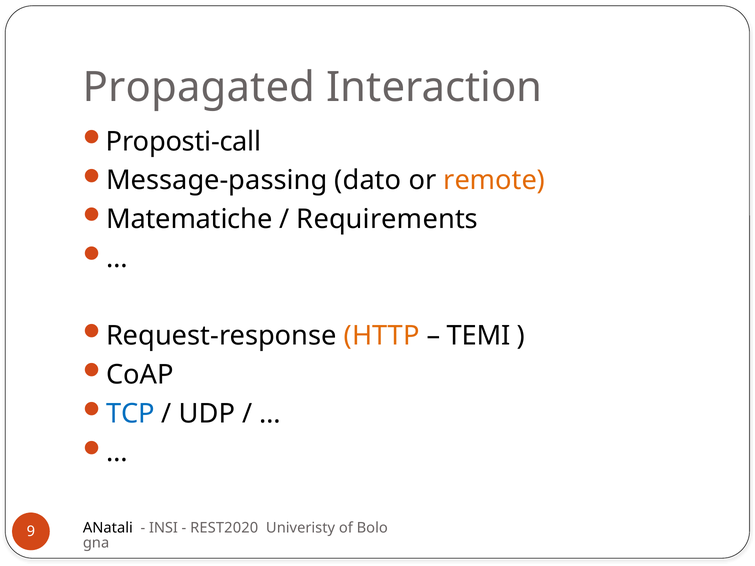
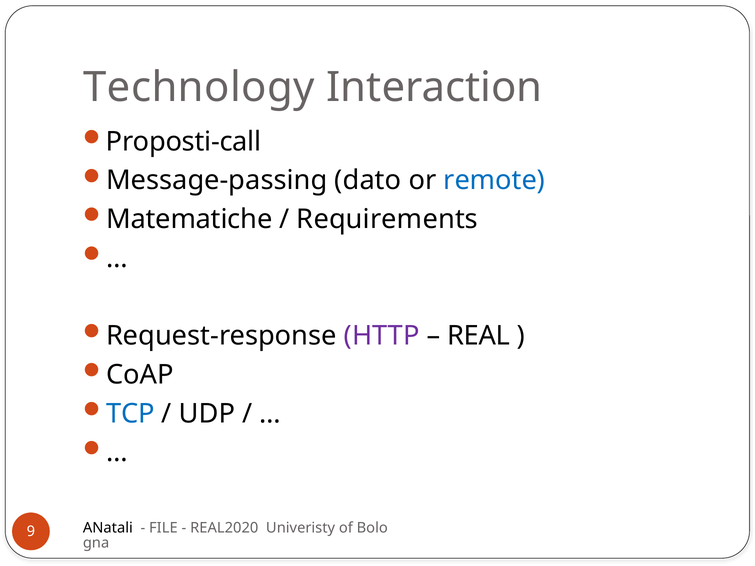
Propagated: Propagated -> Technology
remote colour: orange -> blue
HTTP colour: orange -> purple
TEMI: TEMI -> REAL
INSI: INSI -> FILE
REST2020: REST2020 -> REAL2020
